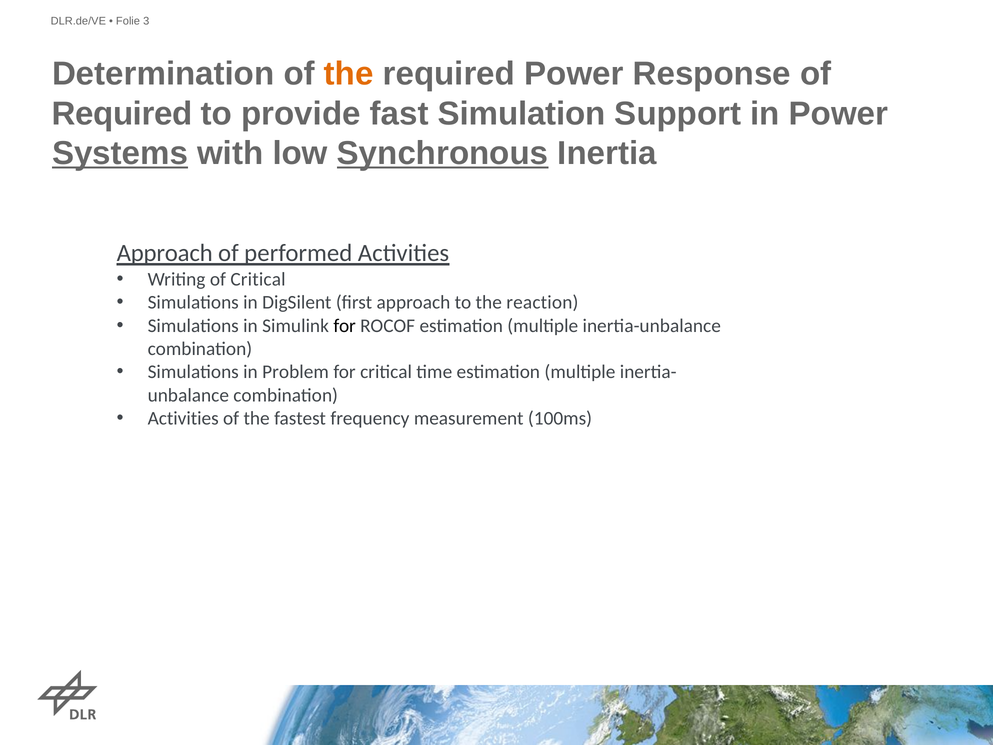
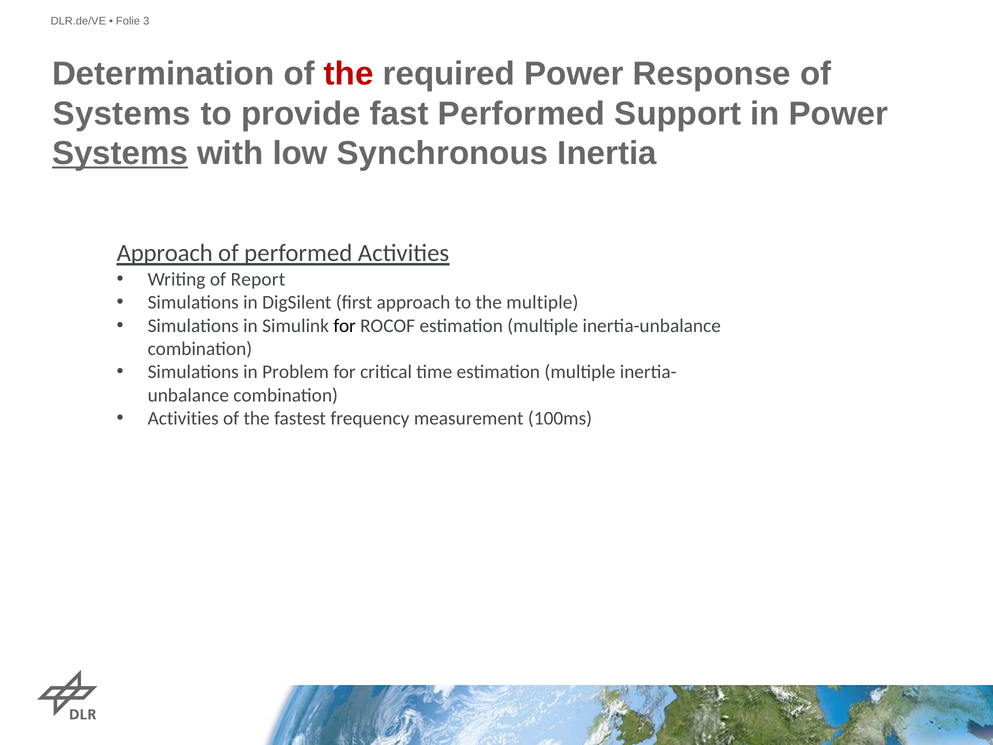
the at (349, 74) colour: orange -> red
Required at (122, 114): Required -> Systems
fast Simulation: Simulation -> Performed
Synchronous underline: present -> none
of Critical: Critical -> Report
the reaction: reaction -> multiple
